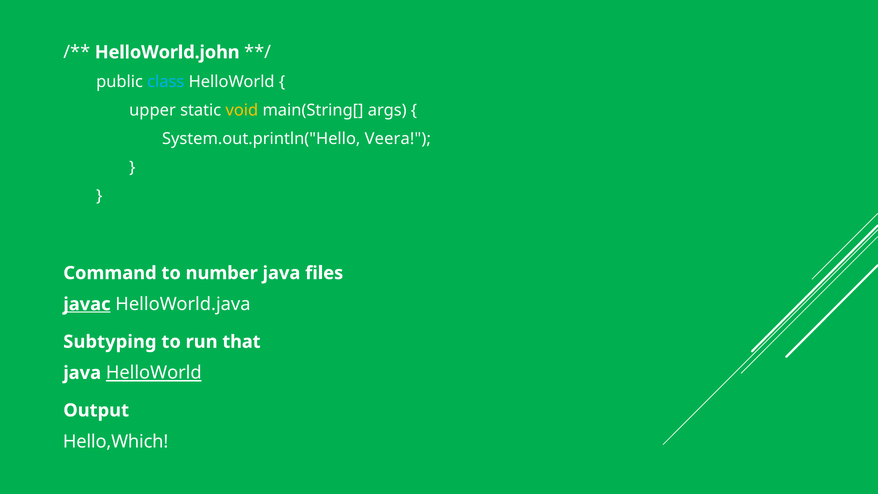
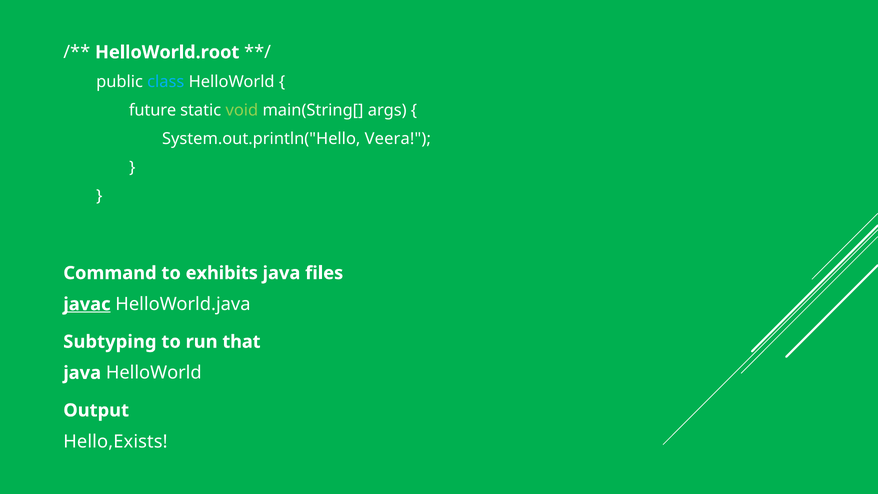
HelloWorld.john: HelloWorld.john -> HelloWorld.root
upper: upper -> future
void colour: yellow -> light green
number: number -> exhibits
HelloWorld at (154, 373) underline: present -> none
Hello,Which: Hello,Which -> Hello,Exists
